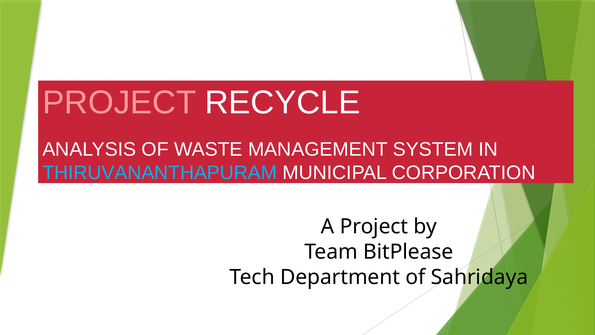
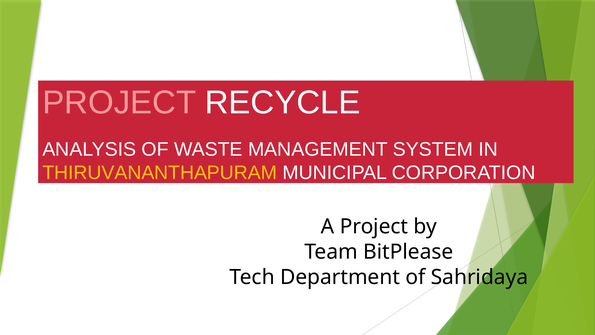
THIRUVANANTHAPURAM colour: light blue -> yellow
